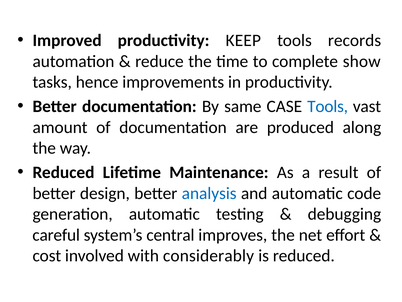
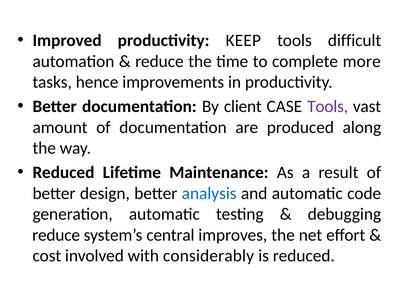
records: records -> difficult
show: show -> more
same: same -> client
Tools at (328, 106) colour: blue -> purple
careful at (56, 235): careful -> reduce
